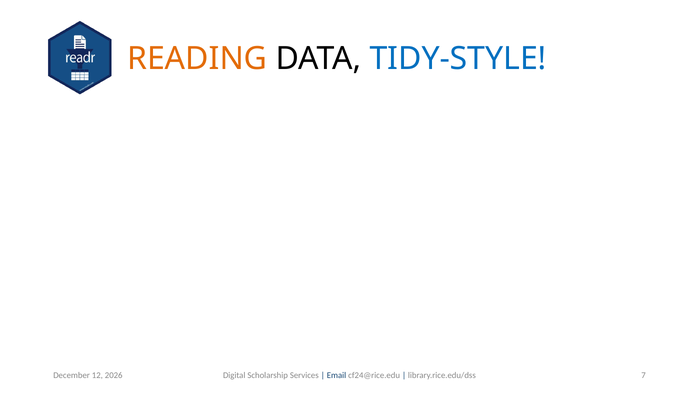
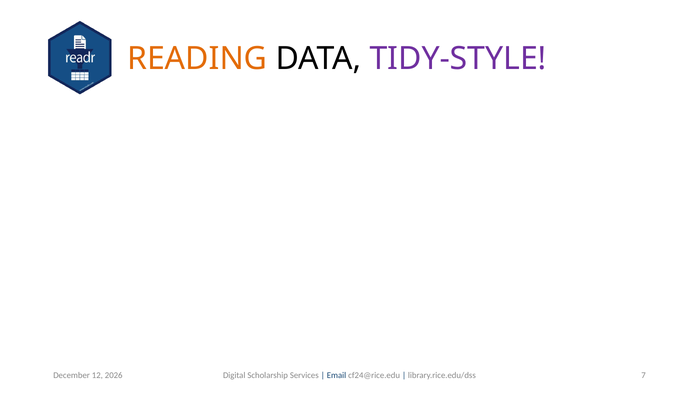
TIDY-STYLE colour: blue -> purple
